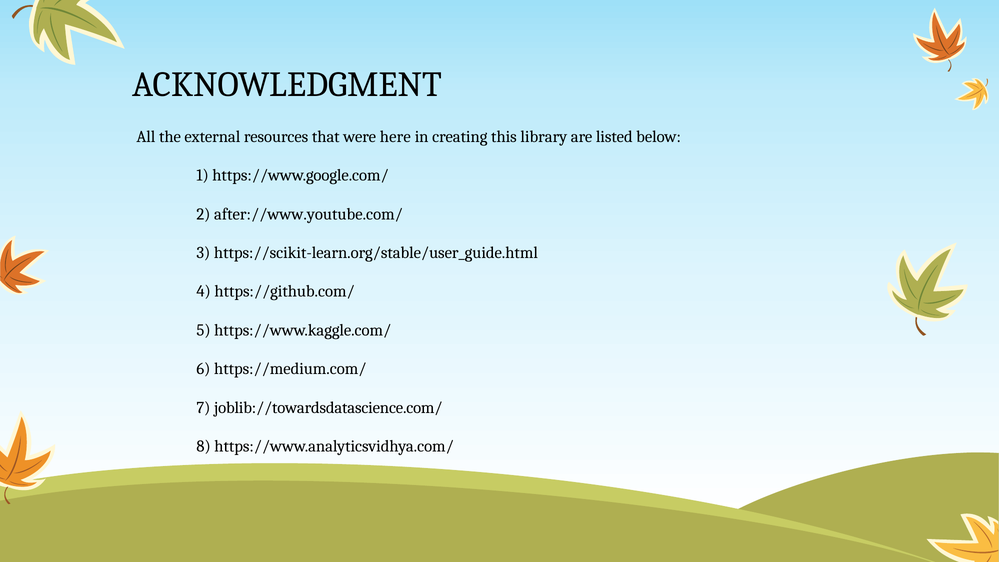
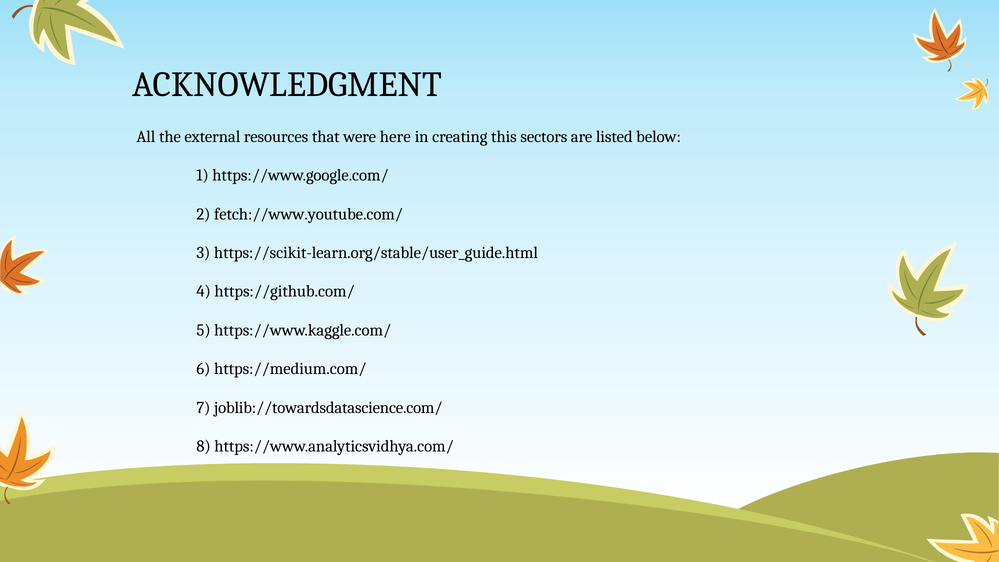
library: library -> sectors
after://www.youtube.com/: after://www.youtube.com/ -> fetch://www.youtube.com/
